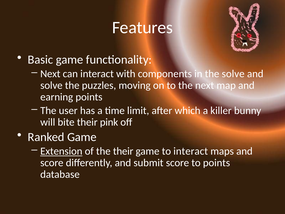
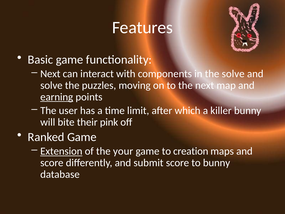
earning underline: none -> present
the their: their -> your
to interact: interact -> creation
to points: points -> bunny
